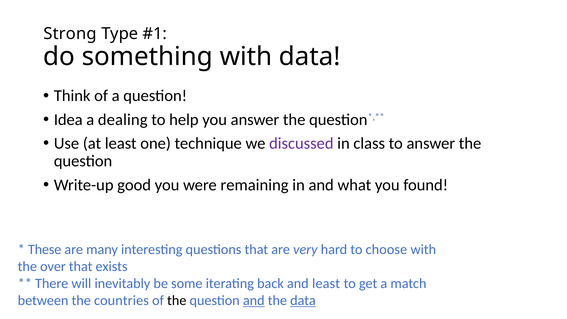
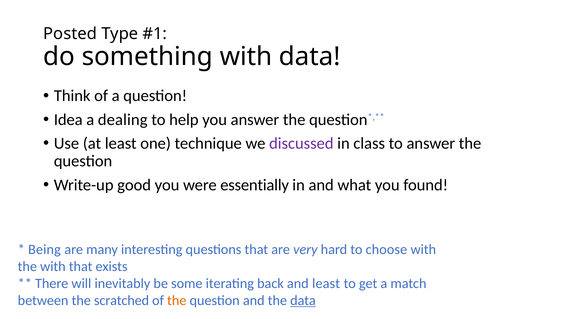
Strong: Strong -> Posted
remaining: remaining -> essentially
These: These -> Being
the over: over -> with
countries: countries -> scratched
the at (177, 300) colour: black -> orange
and at (254, 300) underline: present -> none
